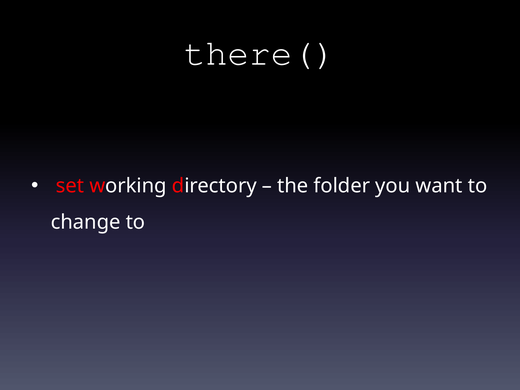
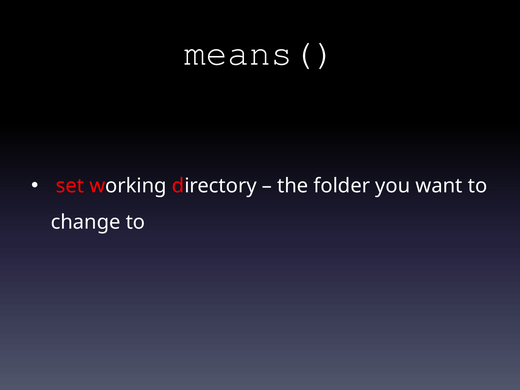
there(: there( -> means(
